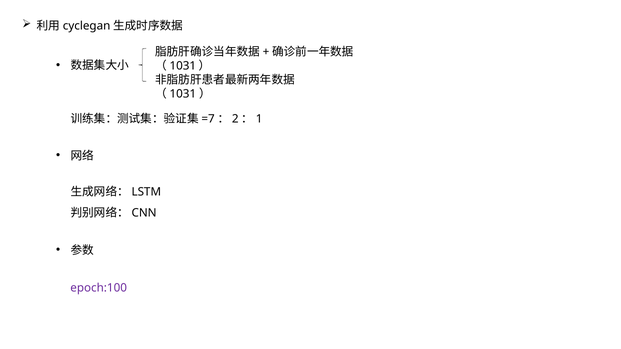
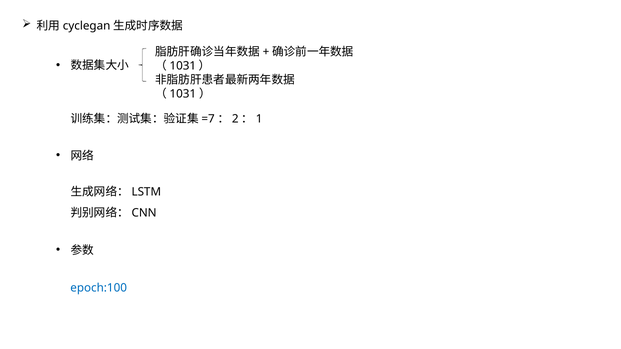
epoch:100 colour: purple -> blue
